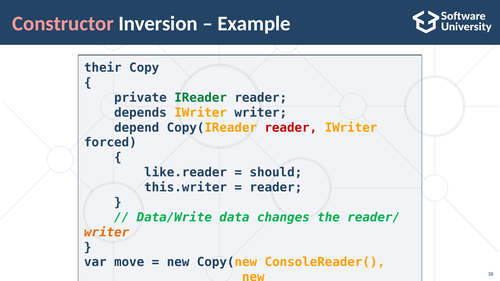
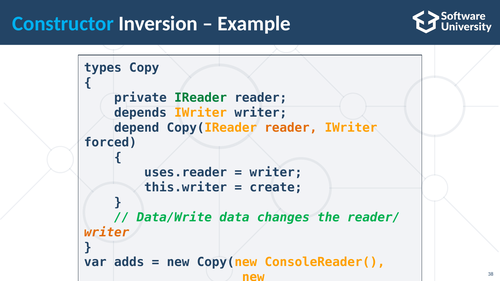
Constructor colour: pink -> light blue
their: their -> types
reader at (291, 128) colour: red -> orange
like.reader: like.reader -> uses.reader
should at (276, 173): should -> writer
reader at (276, 188): reader -> create
move: move -> adds
